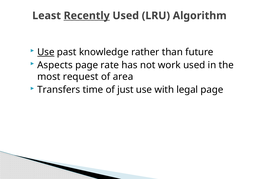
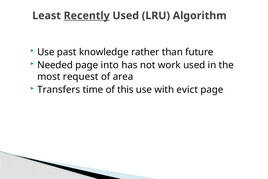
Use at (46, 52) underline: present -> none
Aspects: Aspects -> Needed
rate: rate -> into
just: just -> this
legal: legal -> evict
